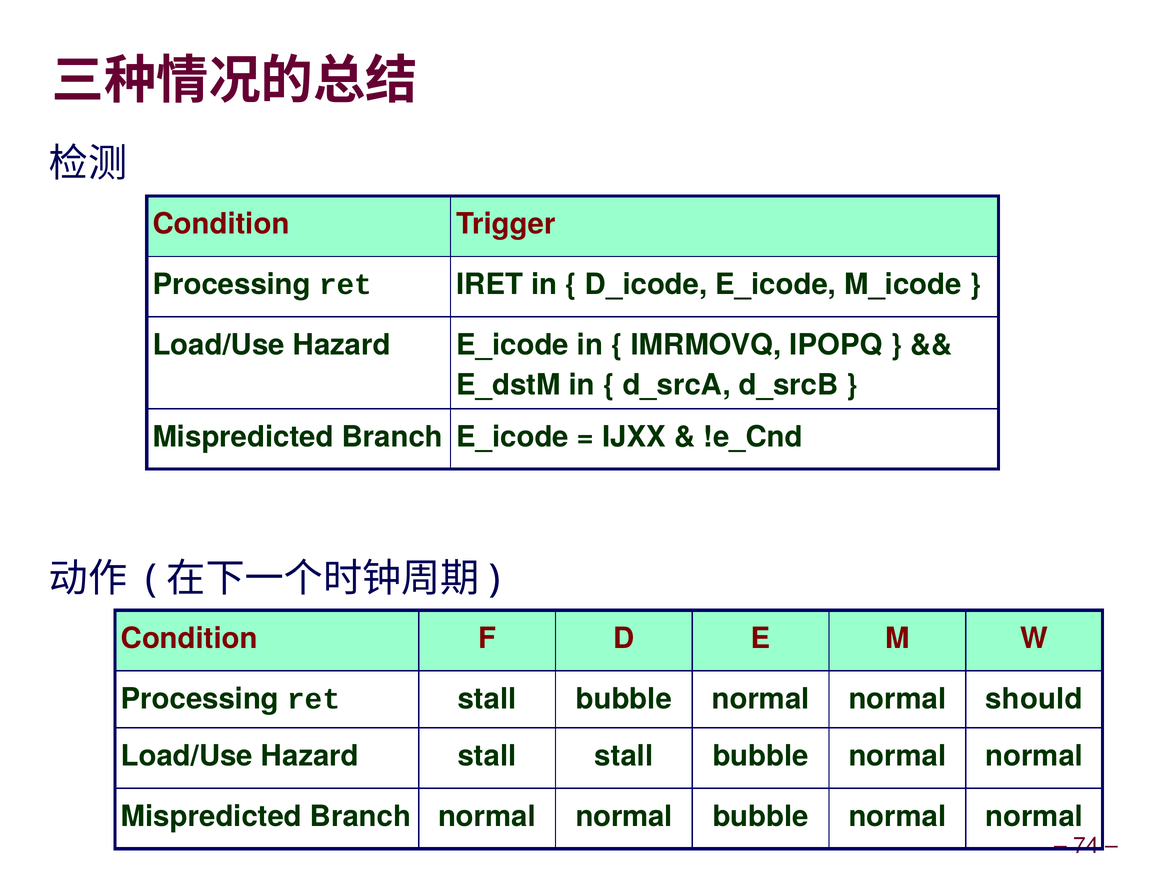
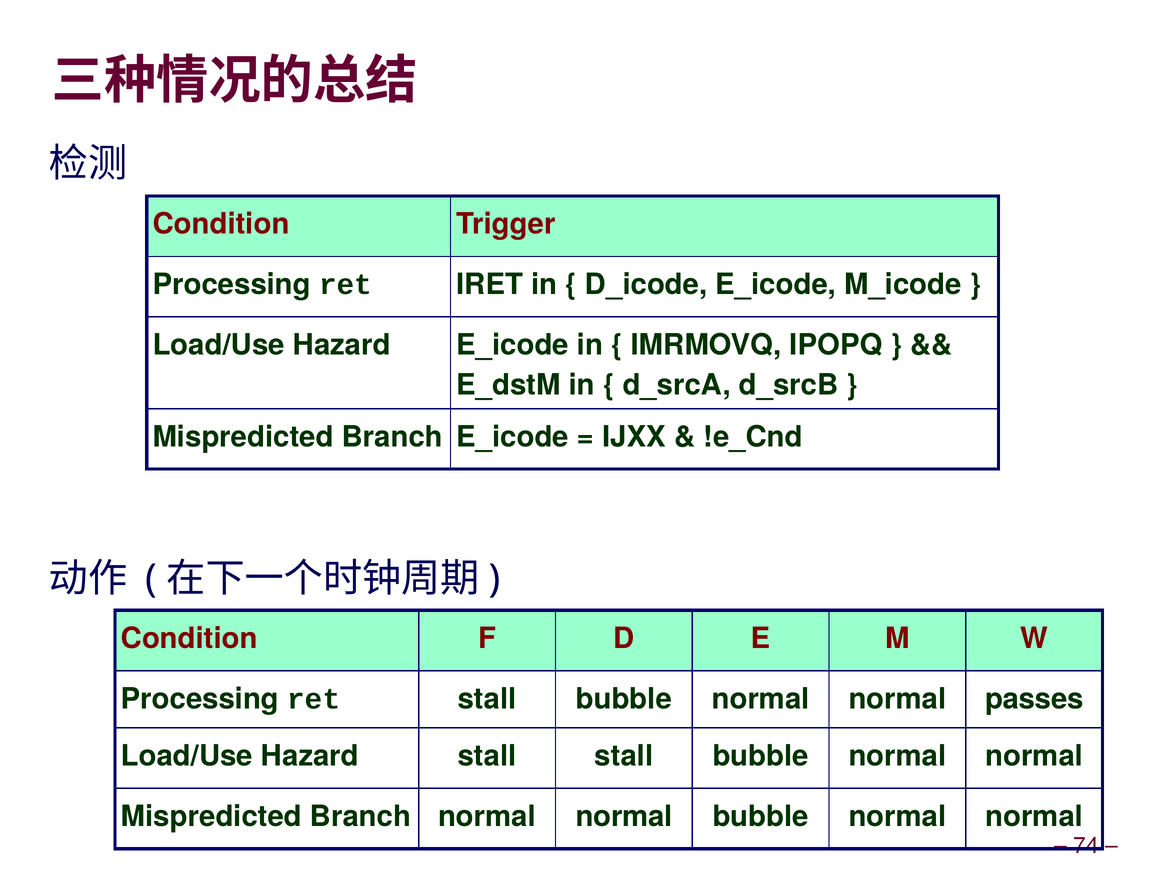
should: should -> passes
